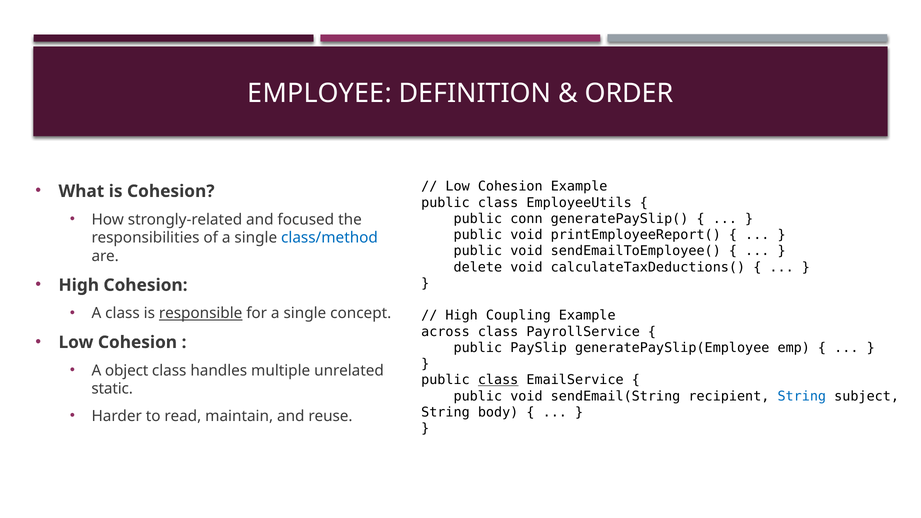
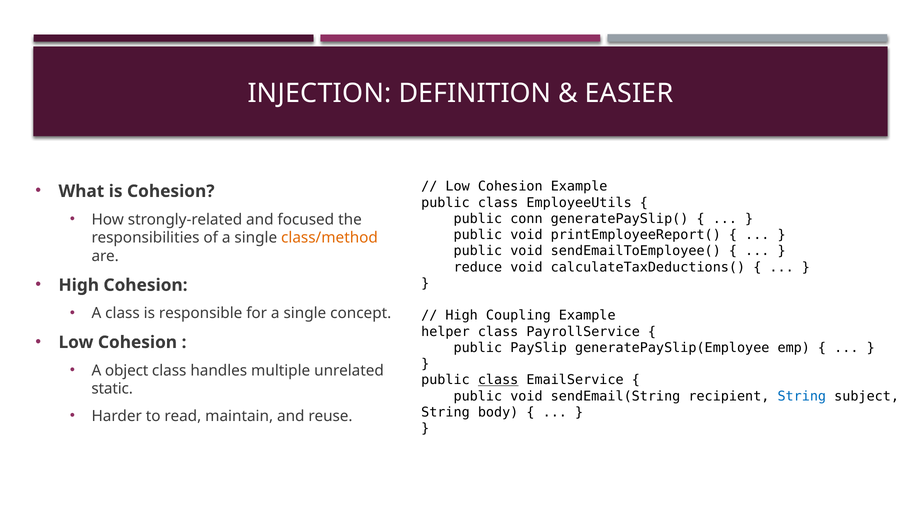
EMPLOYEE: EMPLOYEE -> INJECTION
ORDER: ORDER -> EASIER
class/method colour: blue -> orange
delete: delete -> reduce
responsible underline: present -> none
across: across -> helper
